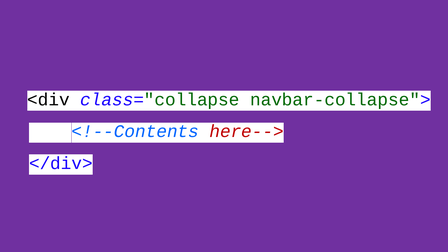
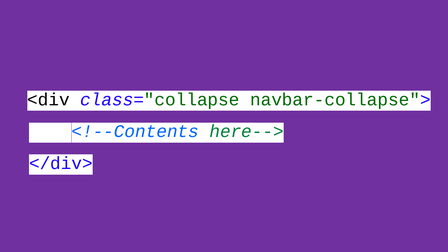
here--> colour: red -> green
